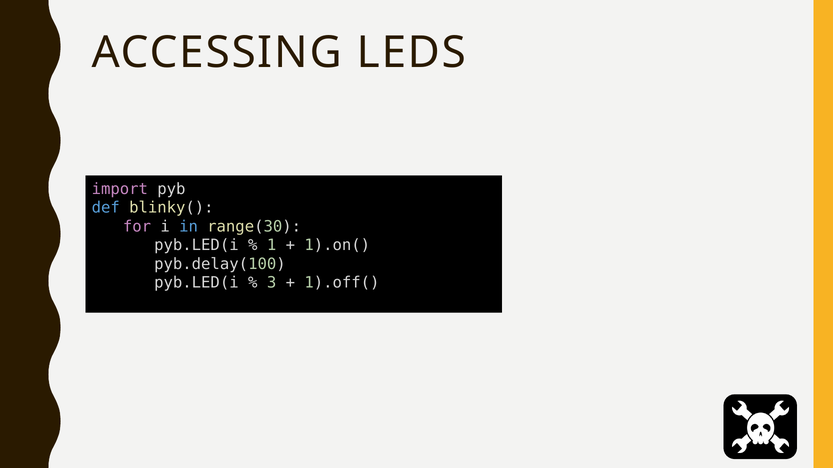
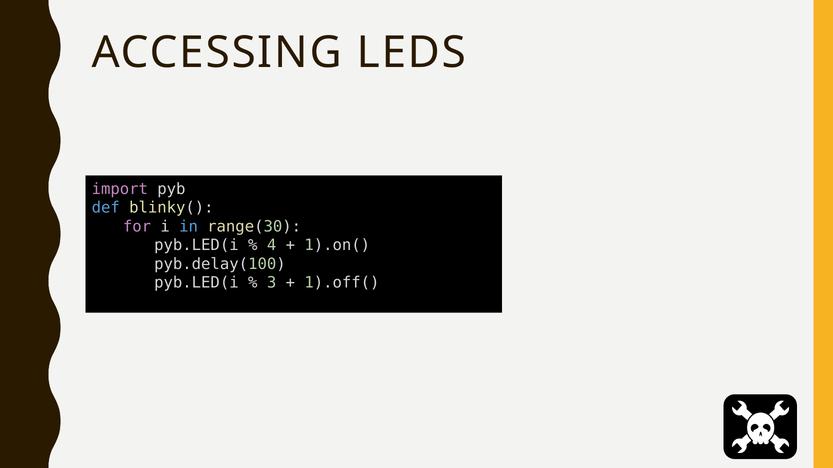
1: 1 -> 4
